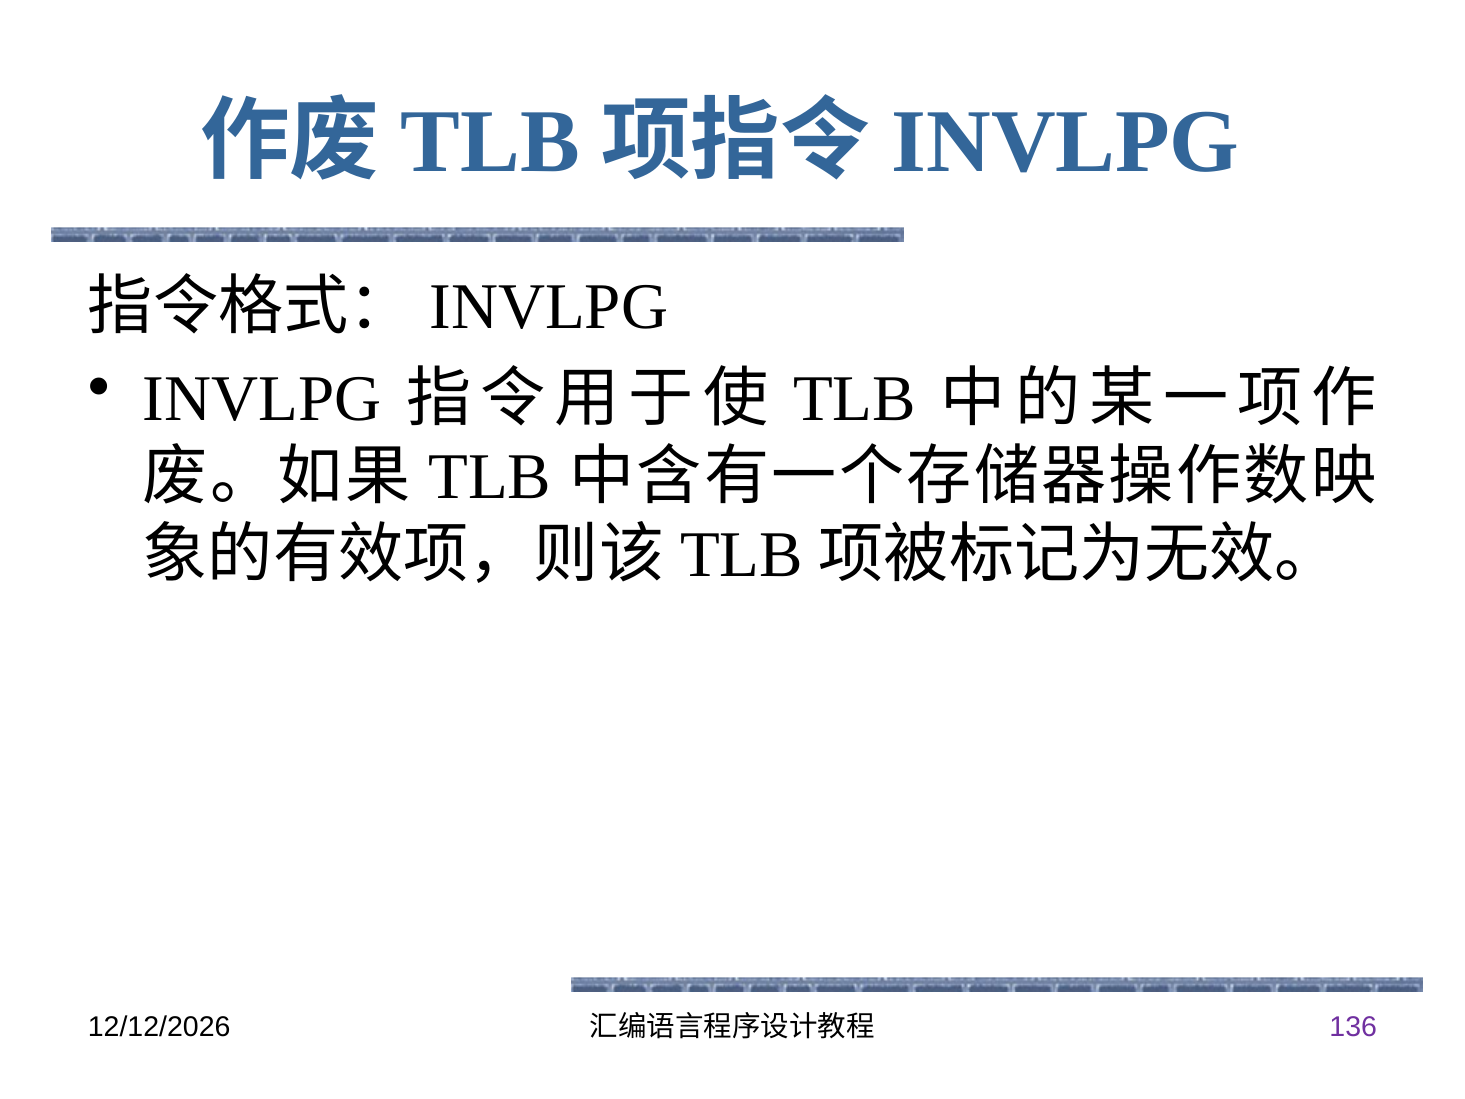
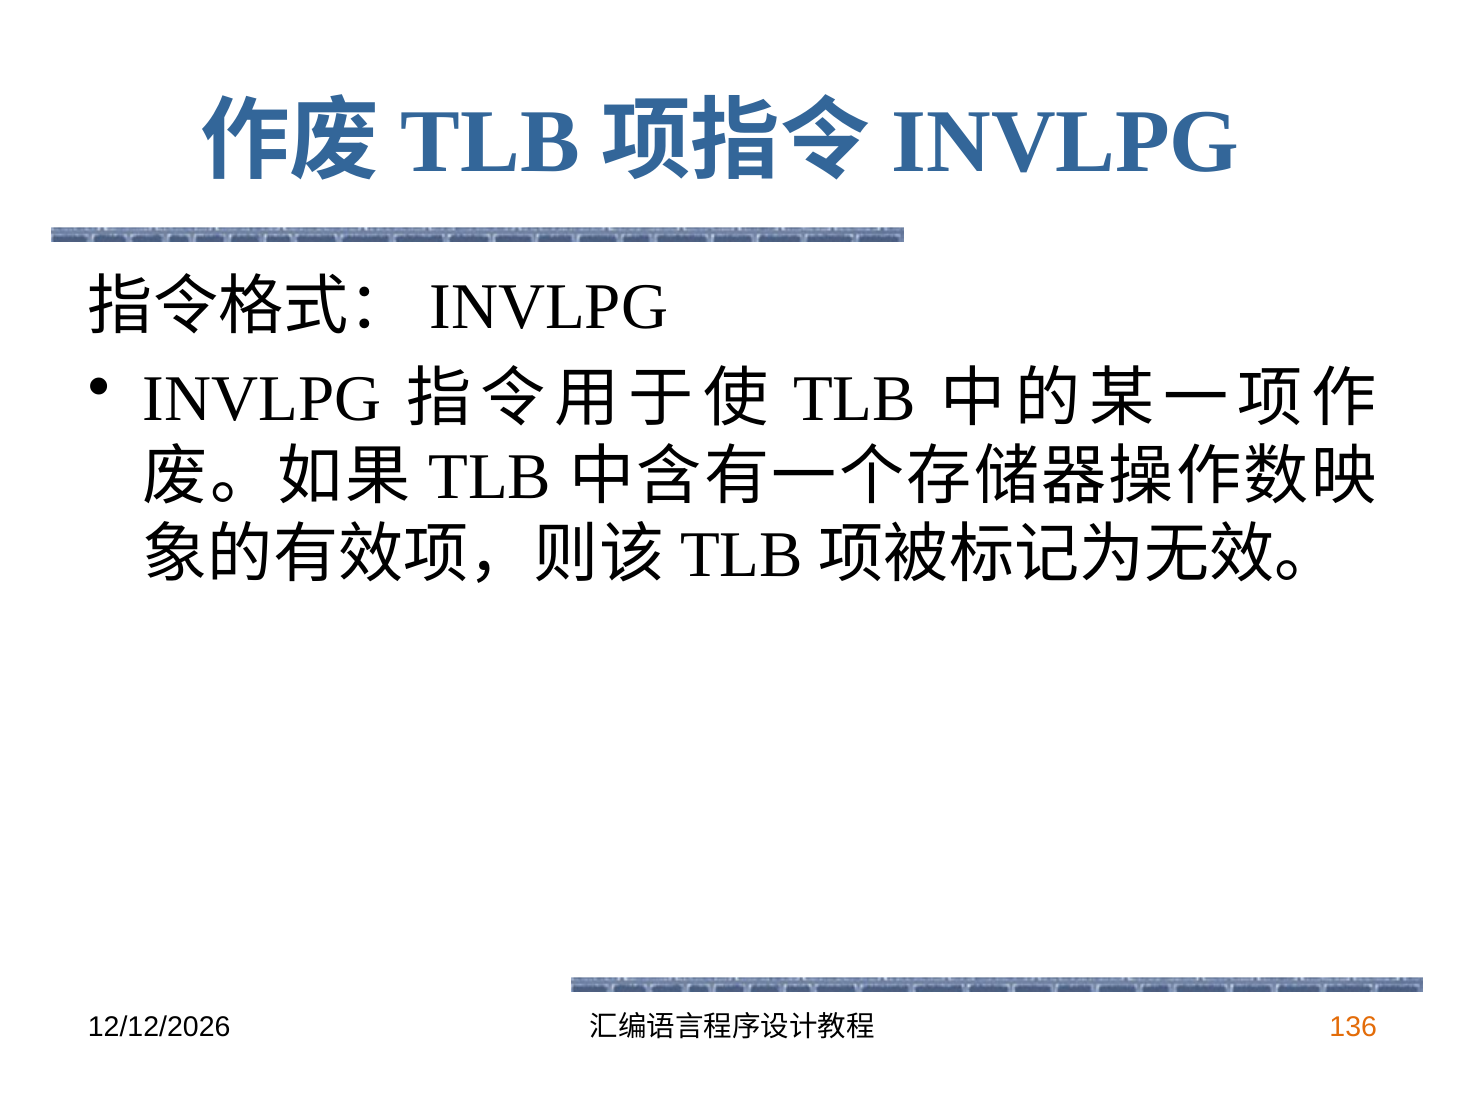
136 colour: purple -> orange
